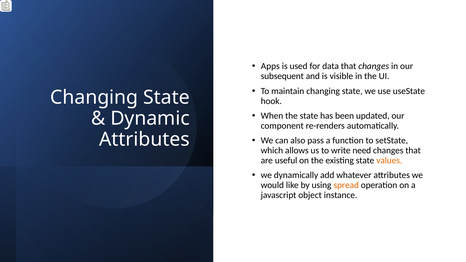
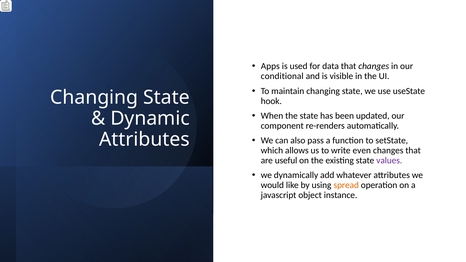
subsequent: subsequent -> conditional
need: need -> even
values colour: orange -> purple
